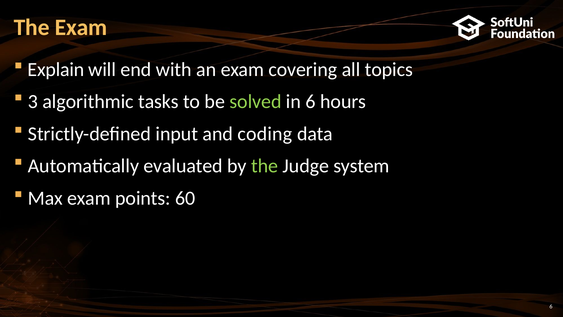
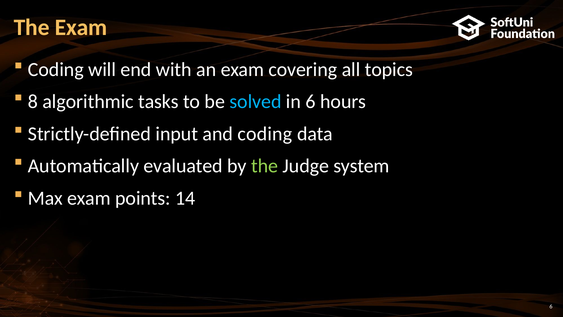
Explain at (56, 69): Explain -> Coding
3: 3 -> 8
solved colour: light green -> light blue
60: 60 -> 14
